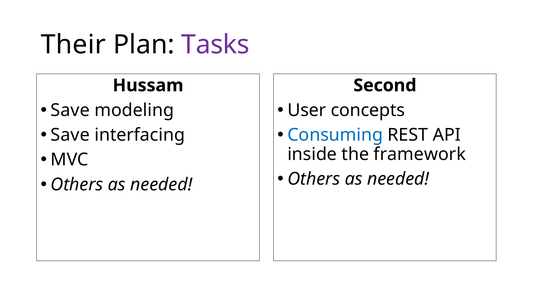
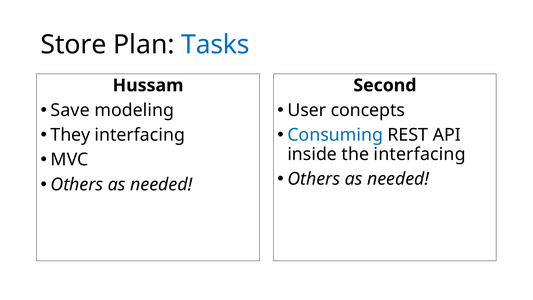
Their: Their -> Store
Tasks colour: purple -> blue
Save at (70, 135): Save -> They
the framework: framework -> interfacing
